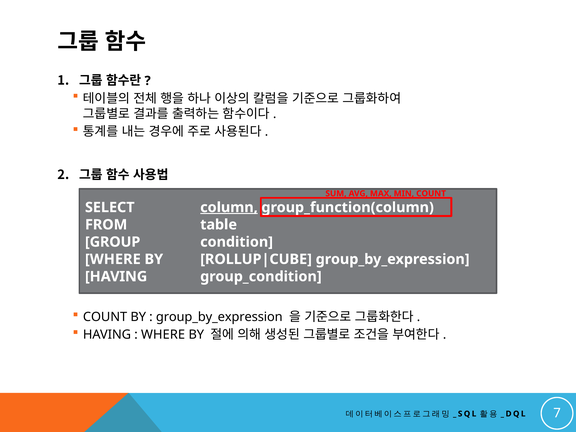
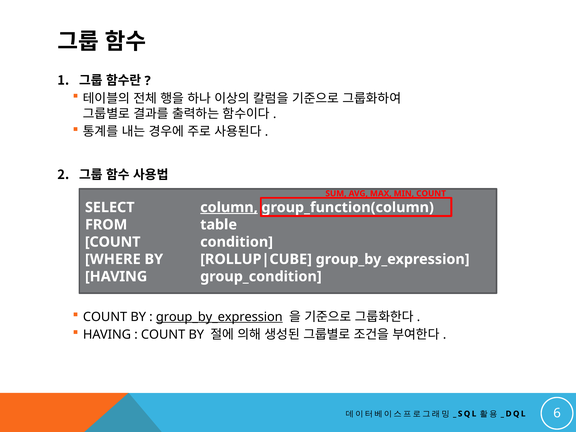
GROUP at (113, 242): GROUP -> COUNT
group_by_expression at (219, 317) underline: none -> present
WHERE at (163, 335): WHERE -> COUNT
7: 7 -> 6
